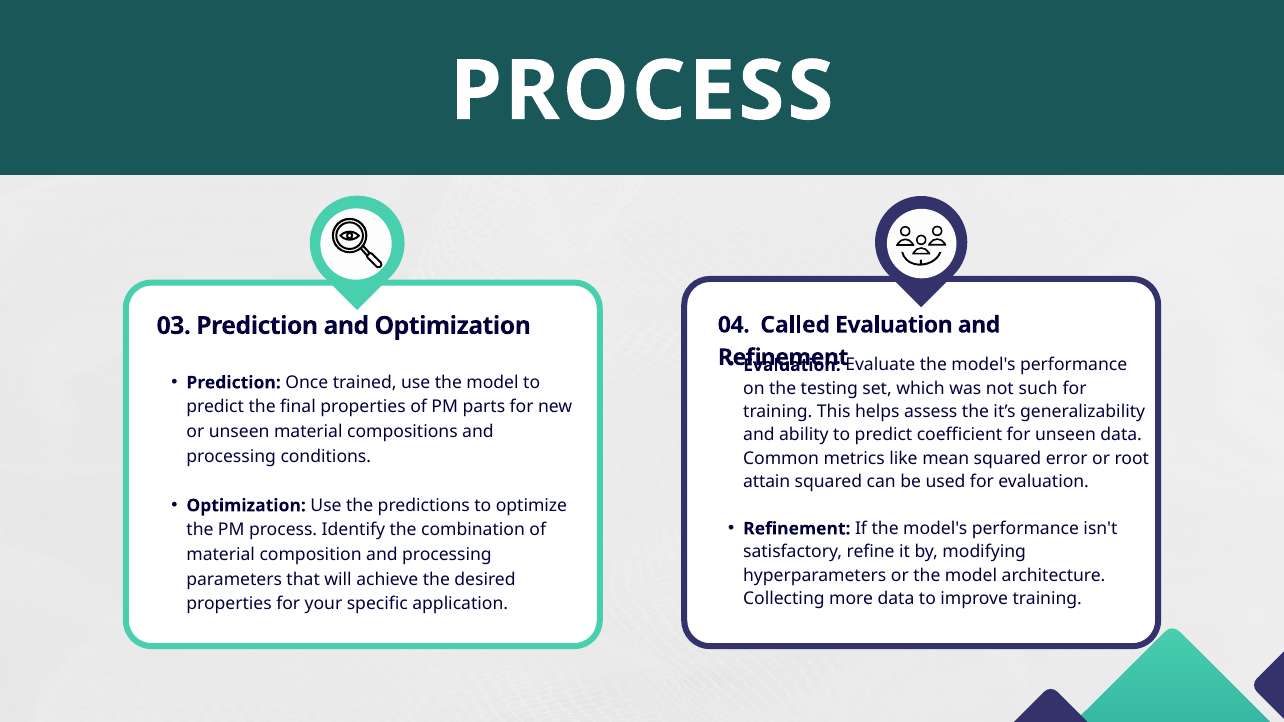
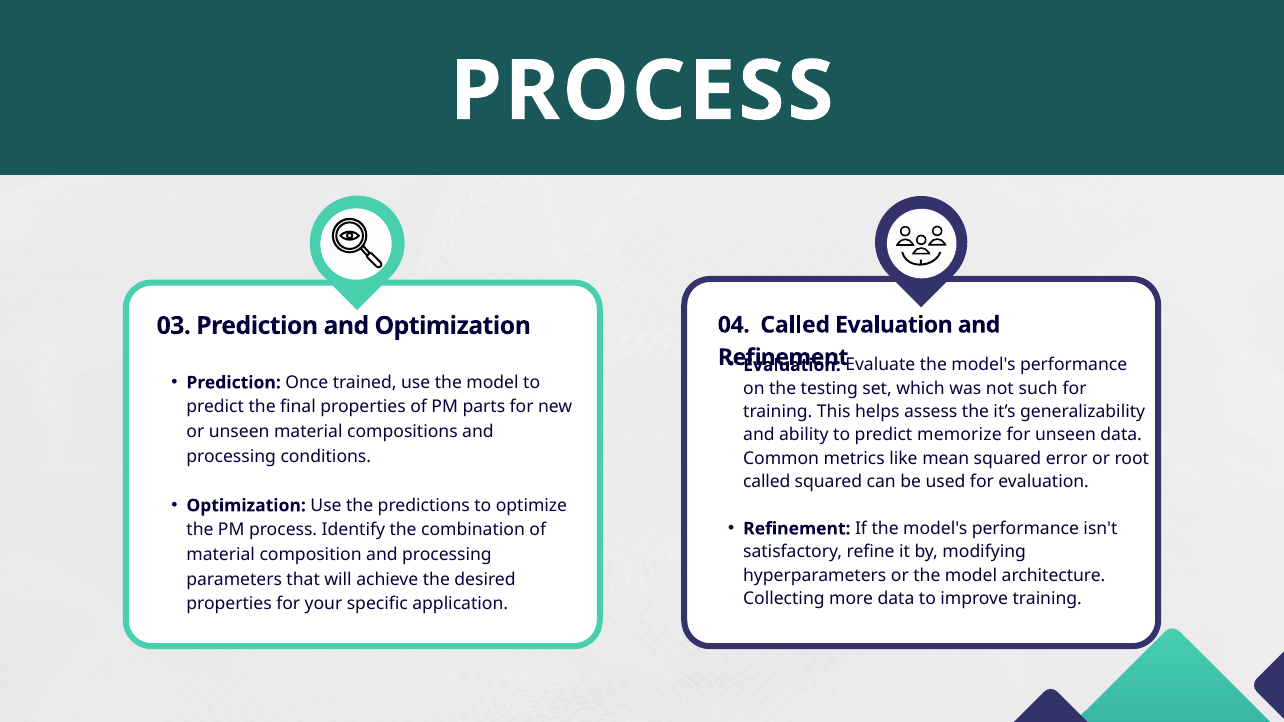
coefficient: coefficient -> memorize
attain at (767, 482): attain -> called
